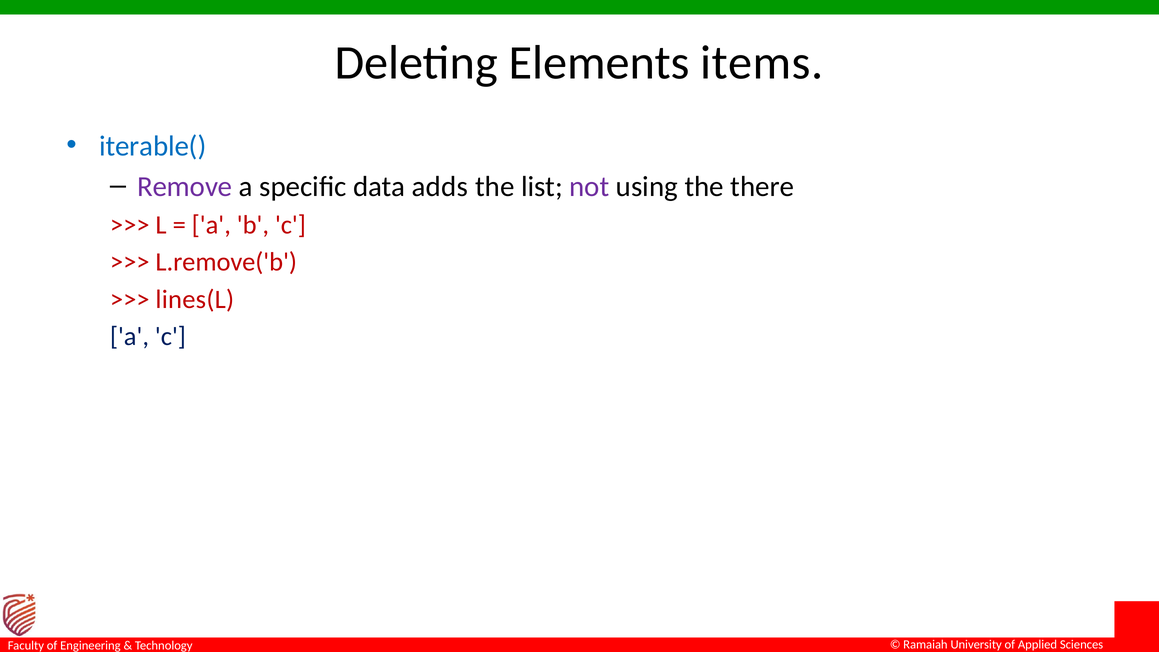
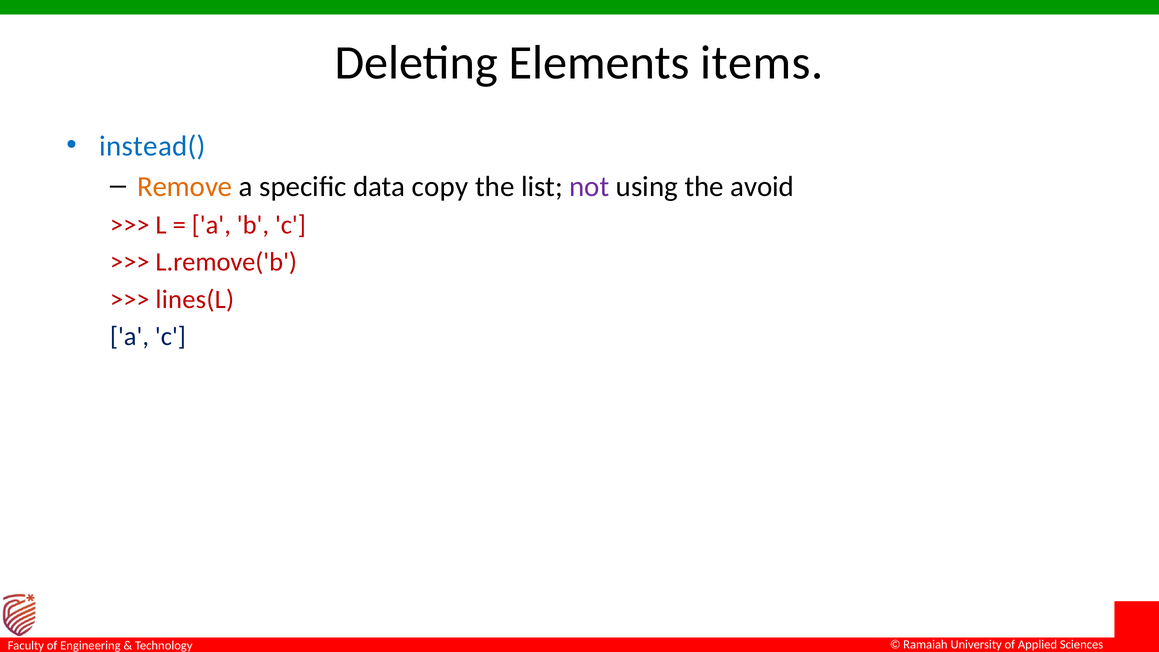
iterable(: iterable( -> instead(
Remove colour: purple -> orange
adds: adds -> copy
there: there -> avoid
